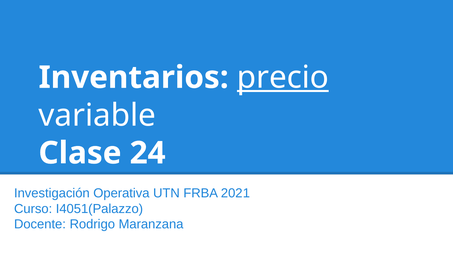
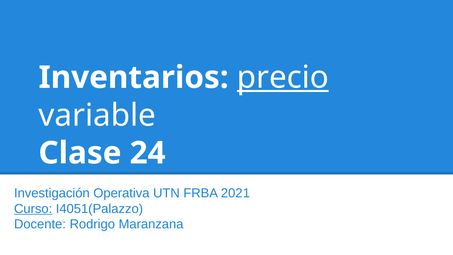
Curso underline: none -> present
